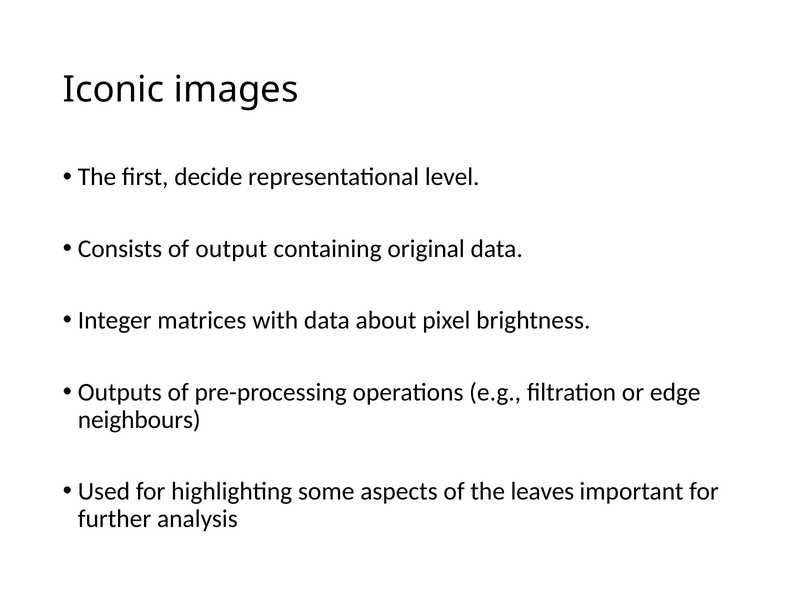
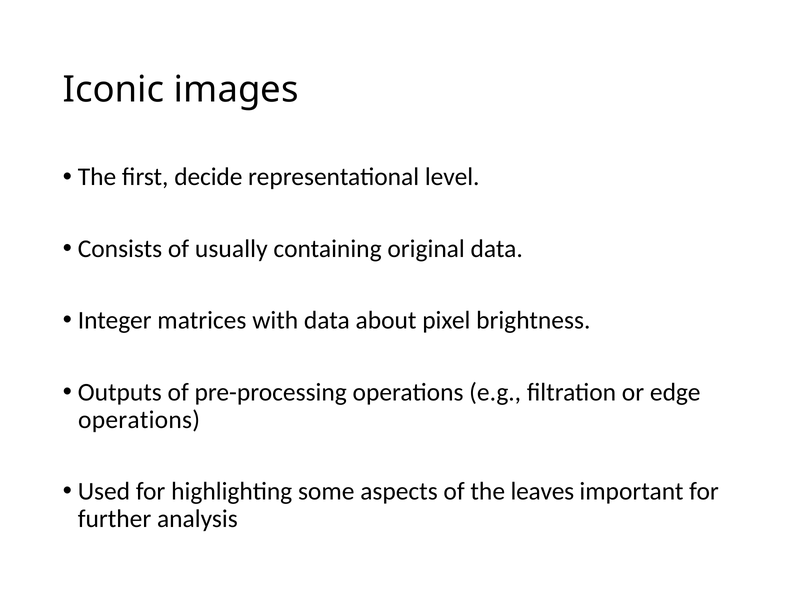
output: output -> usually
neighbours at (139, 419): neighbours -> operations
